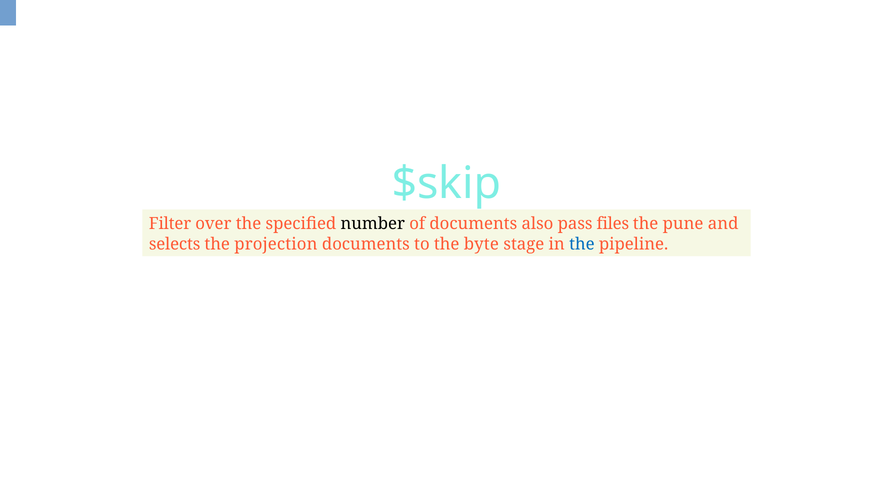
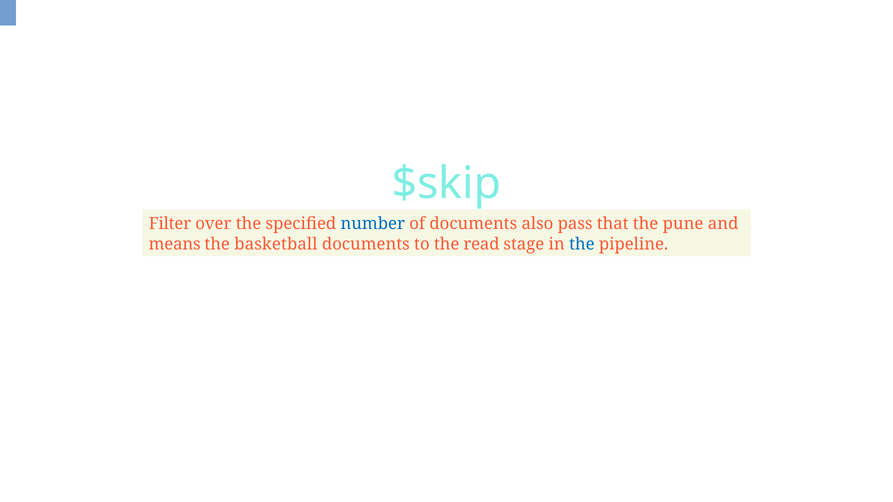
number colour: black -> blue
files: files -> that
selects: selects -> means
projection: projection -> basketball
byte: byte -> read
